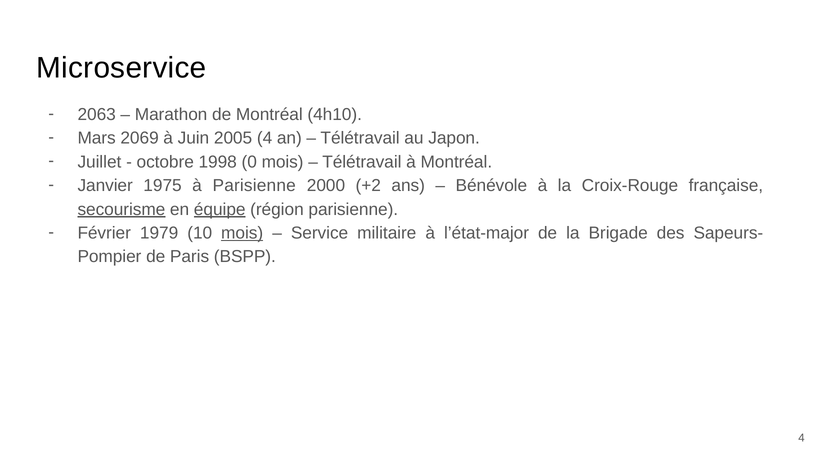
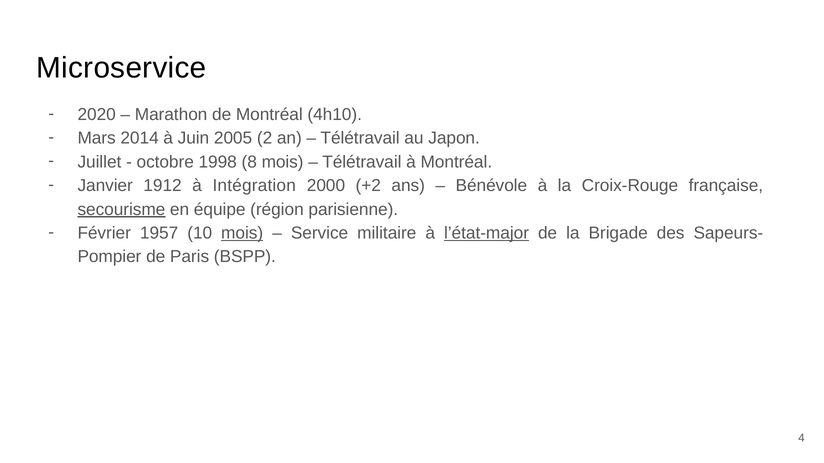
2063: 2063 -> 2020
2069: 2069 -> 2014
2005 4: 4 -> 2
0: 0 -> 8
1975: 1975 -> 1912
à Parisienne: Parisienne -> Intégration
équipe underline: present -> none
1979: 1979 -> 1957
l’état-major underline: none -> present
